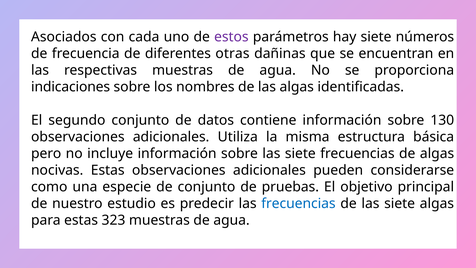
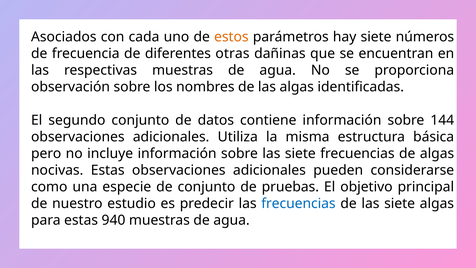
estos colour: purple -> orange
indicaciones: indicaciones -> observación
130: 130 -> 144
323: 323 -> 940
